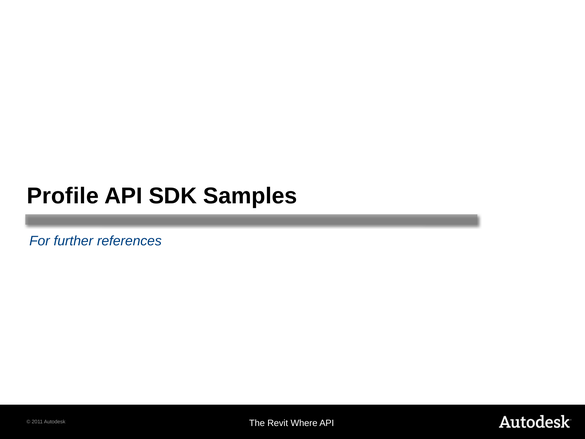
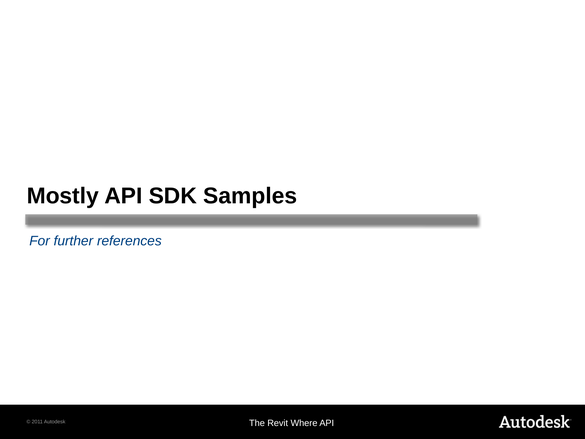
Profile: Profile -> Mostly
